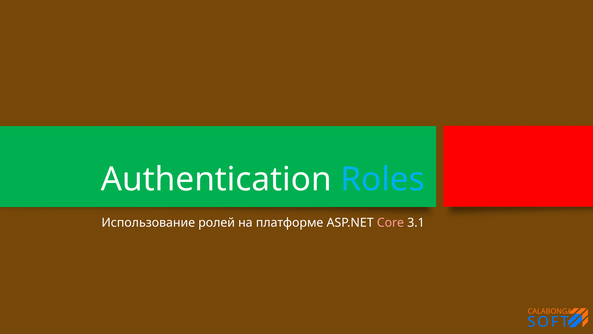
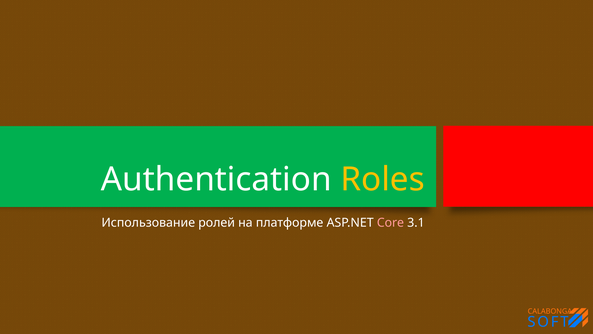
Roles colour: light blue -> yellow
